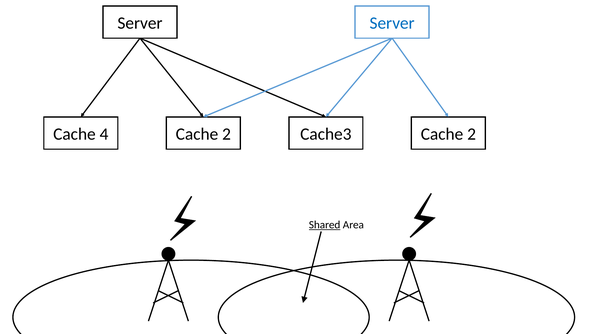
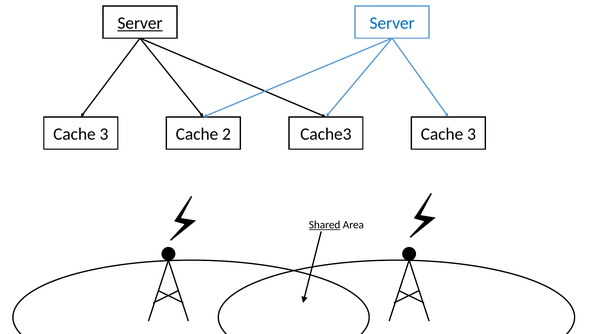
Server at (140, 23) underline: none -> present
4 at (104, 135): 4 -> 3
Cache3 Cache 2: 2 -> 3
